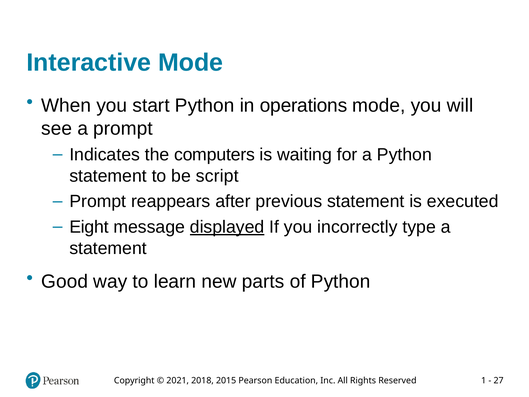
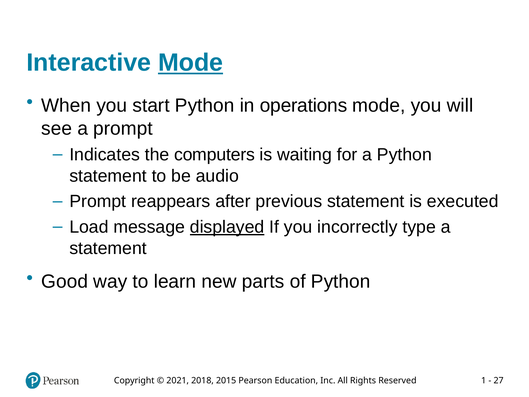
Mode at (191, 63) underline: none -> present
script: script -> audio
Eight: Eight -> Load
